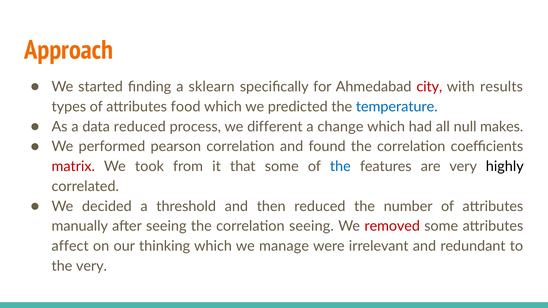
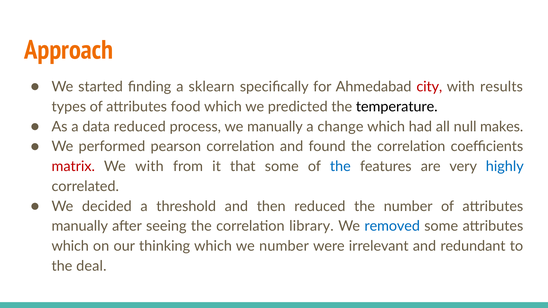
temperature colour: blue -> black
we different: different -> manually
We took: took -> with
highly colour: black -> blue
correlation seeing: seeing -> library
removed colour: red -> blue
affect at (70, 246): affect -> which
we manage: manage -> number
the very: very -> deal
